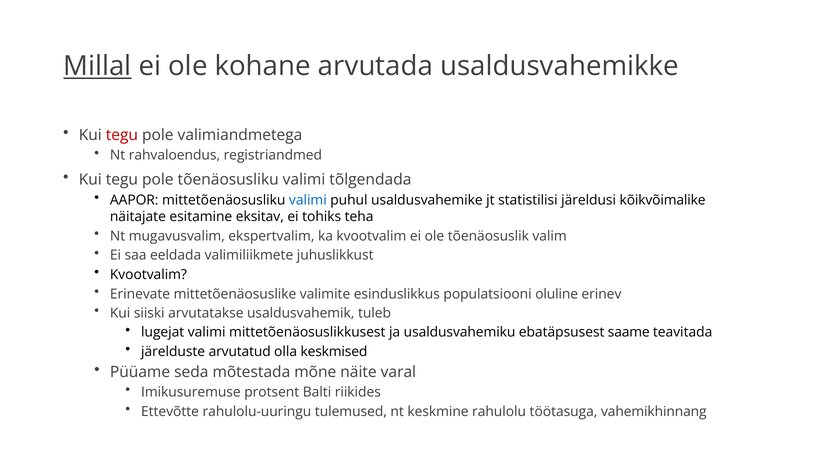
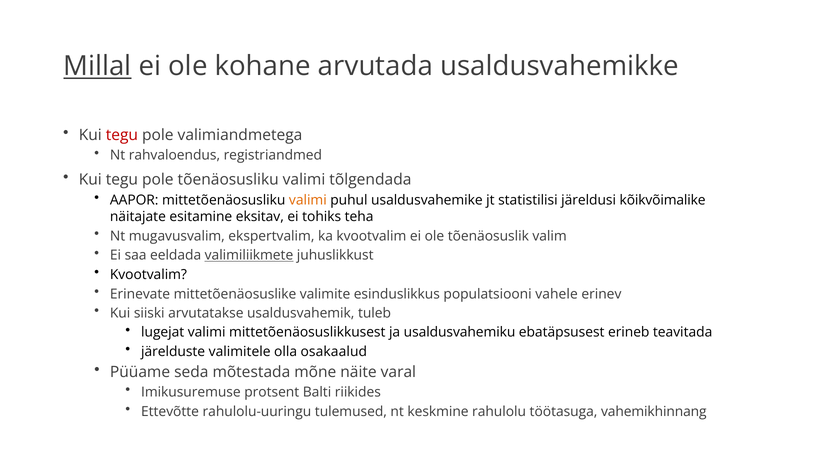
valimi at (308, 200) colour: blue -> orange
valimiliikmete underline: none -> present
oluline: oluline -> vahele
saame: saame -> erineb
arvutatud: arvutatud -> valimitele
keskmised: keskmised -> osakaalud
